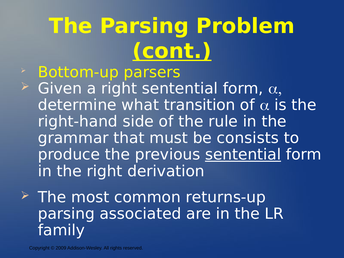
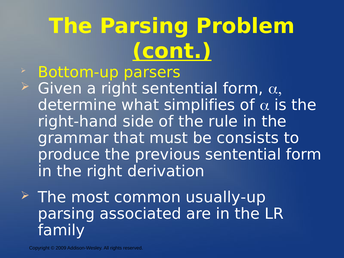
transition: transition -> simplifies
sentential at (243, 155) underline: present -> none
returns-up: returns-up -> usually-up
